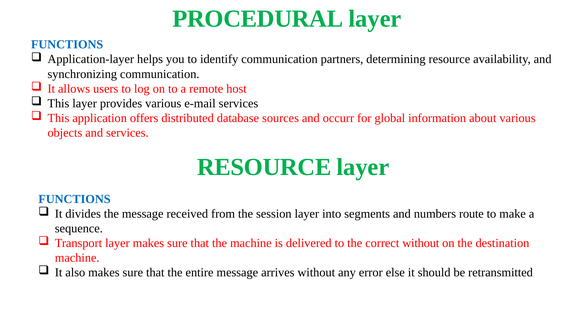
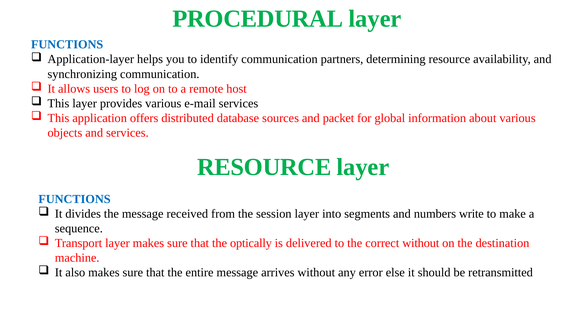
occurr: occurr -> packet
route: route -> write
the machine: machine -> optically
